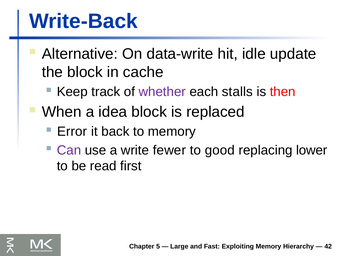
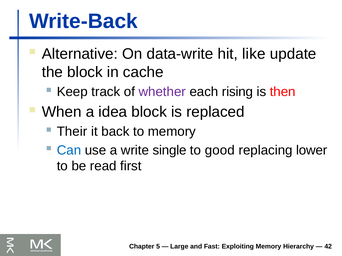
idle: idle -> like
stalls: stalls -> rising
Error: Error -> Their
Can colour: purple -> blue
fewer: fewer -> single
